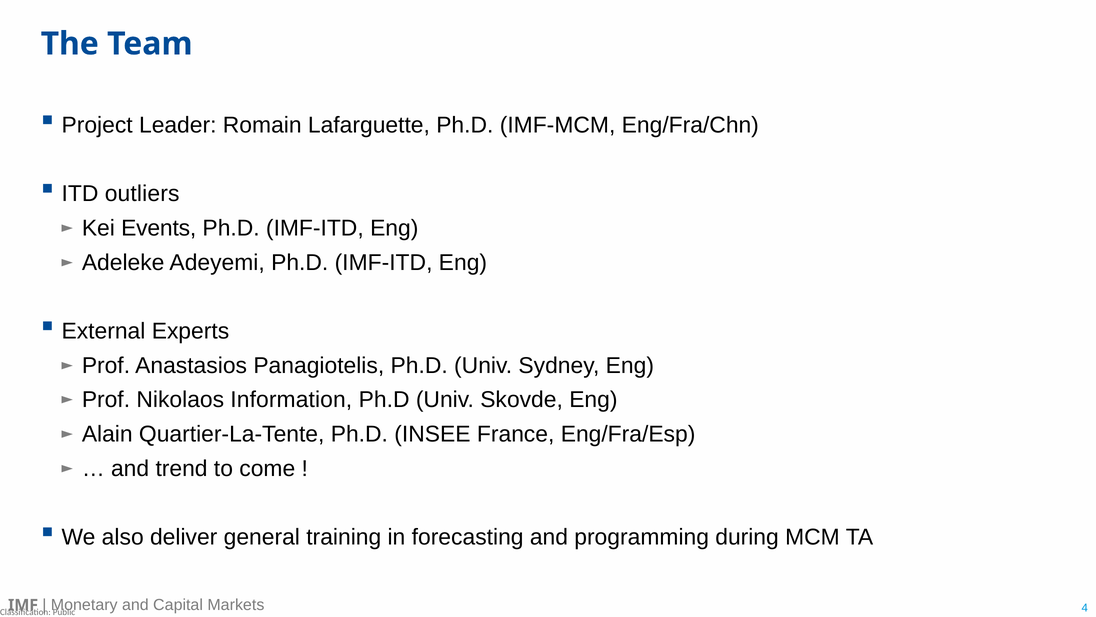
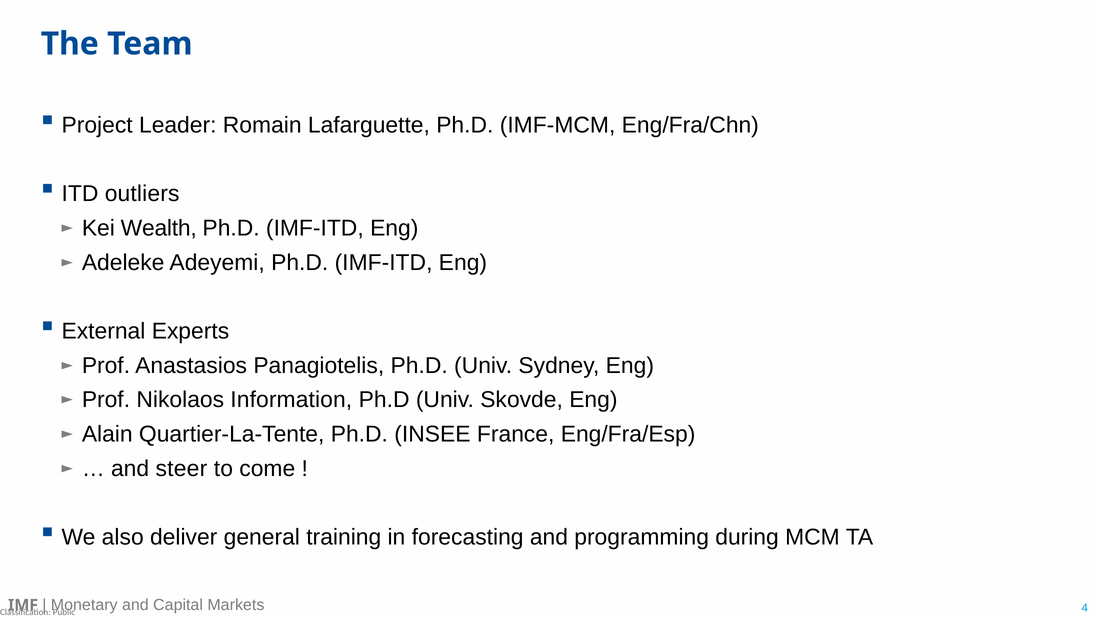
Events: Events -> Wealth
trend: trend -> steer
